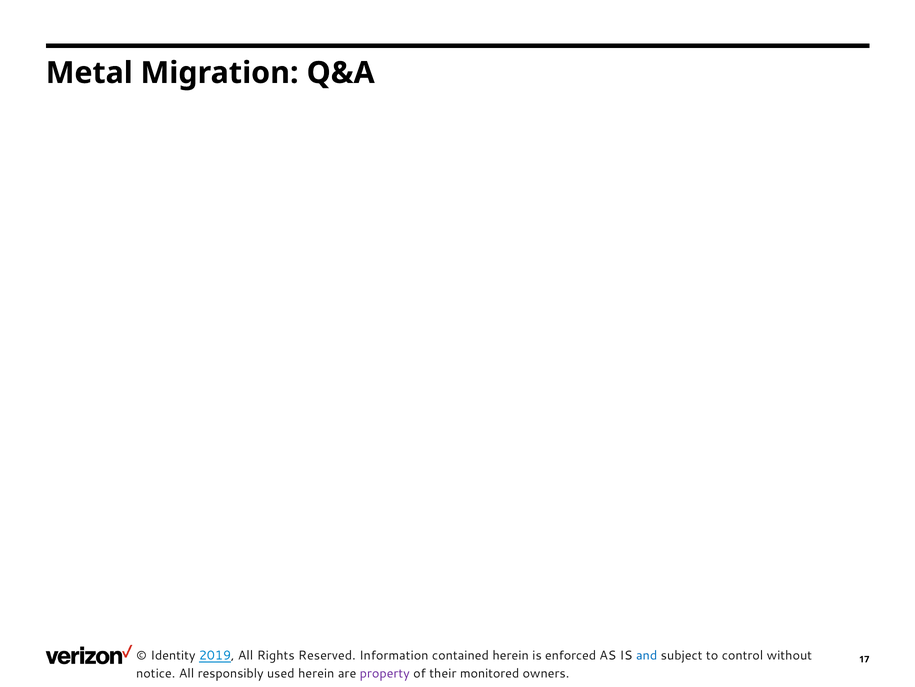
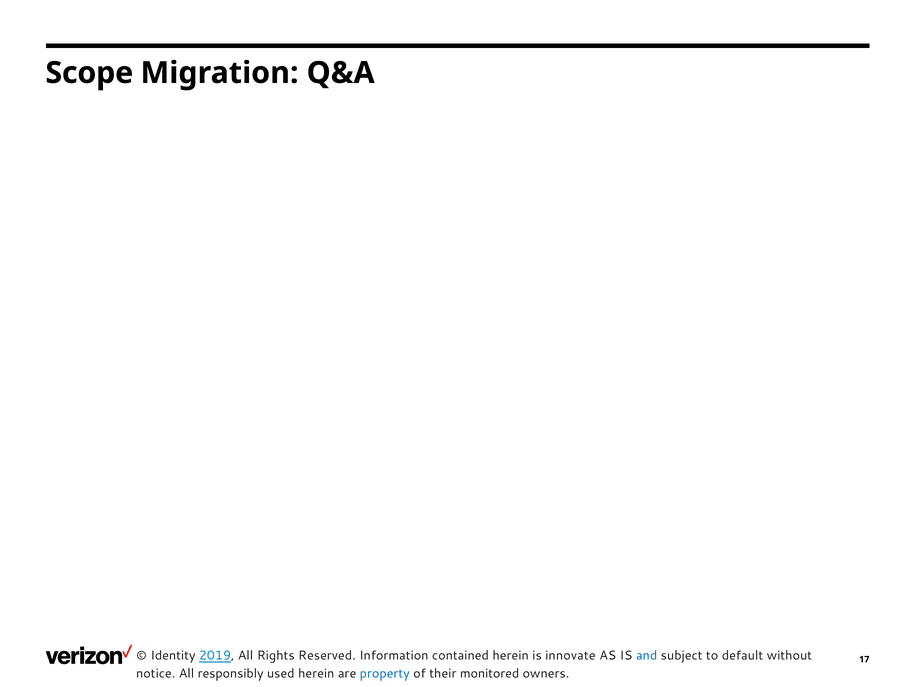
Metal: Metal -> Scope
enforced: enforced -> innovate
control: control -> default
property colour: purple -> blue
